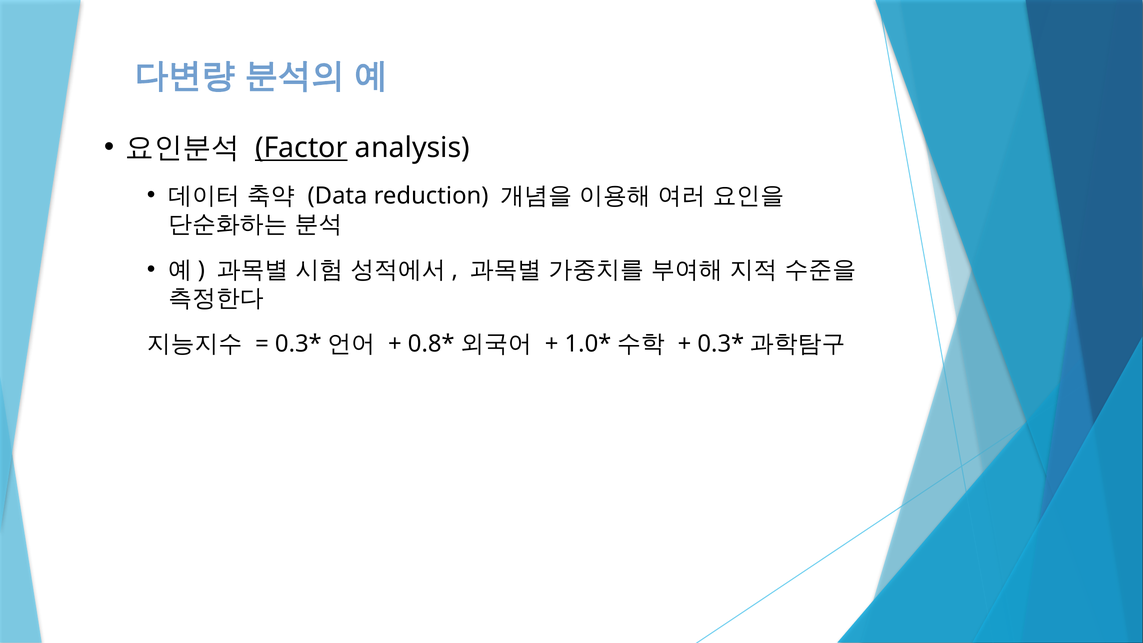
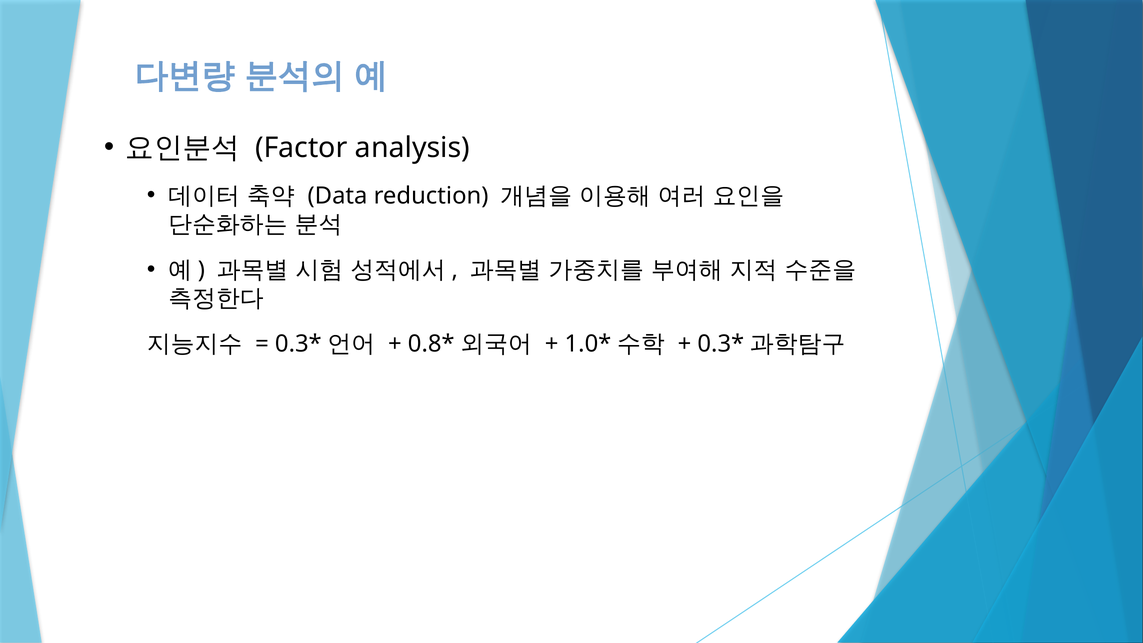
Factor underline: present -> none
